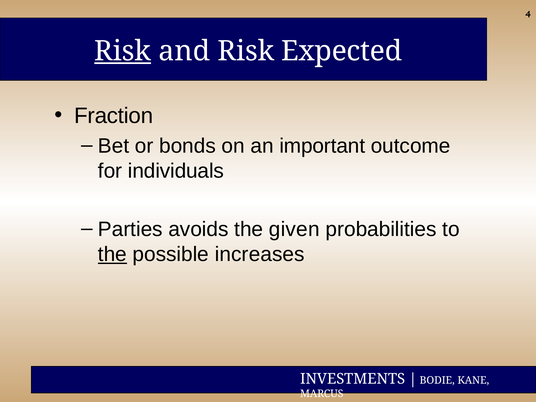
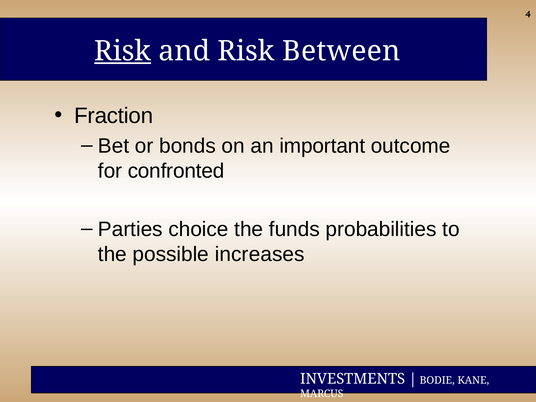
Expected: Expected -> Between
individuals: individuals -> confronted
avoids: avoids -> choice
given: given -> funds
the at (112, 254) underline: present -> none
